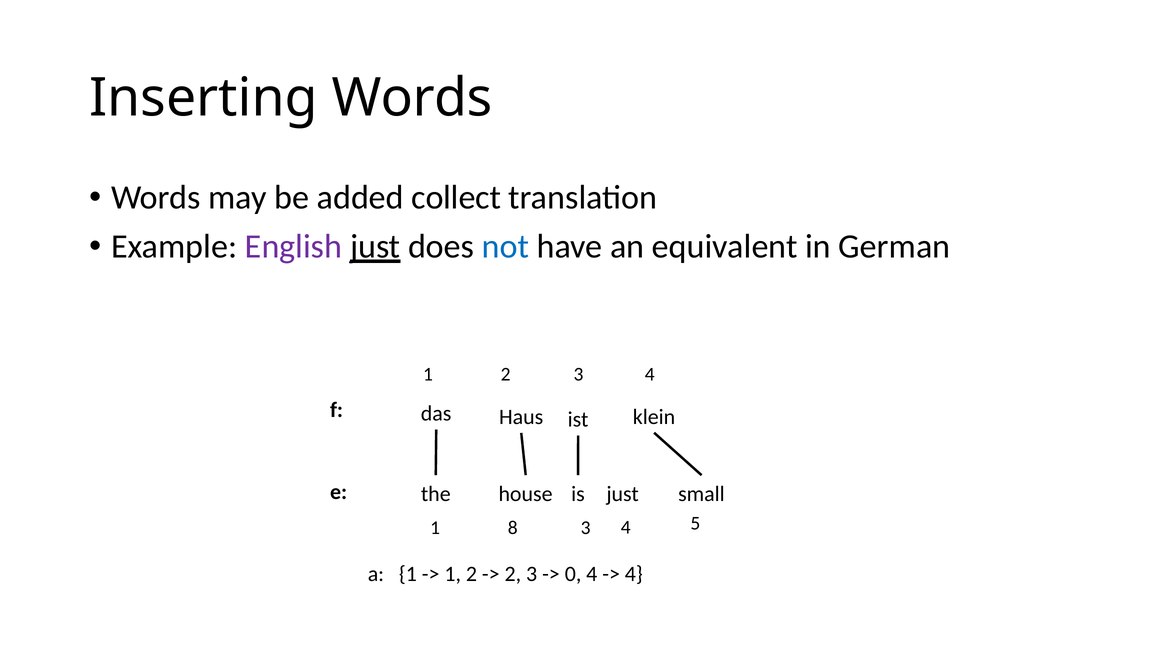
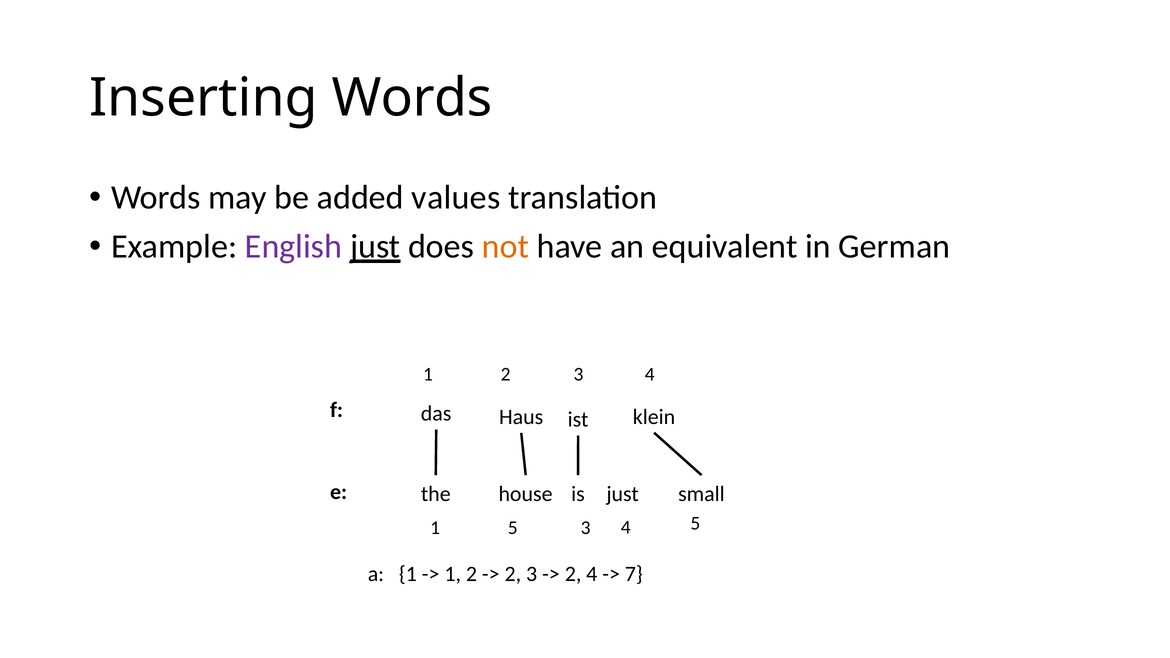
collect: collect -> values
not colour: blue -> orange
1 8: 8 -> 5
0 at (573, 574): 0 -> 2
4 at (634, 574): 4 -> 7
